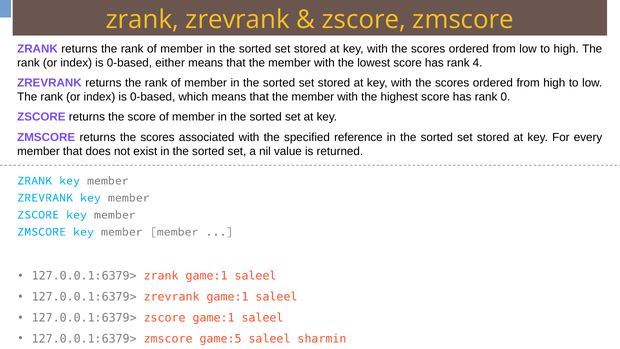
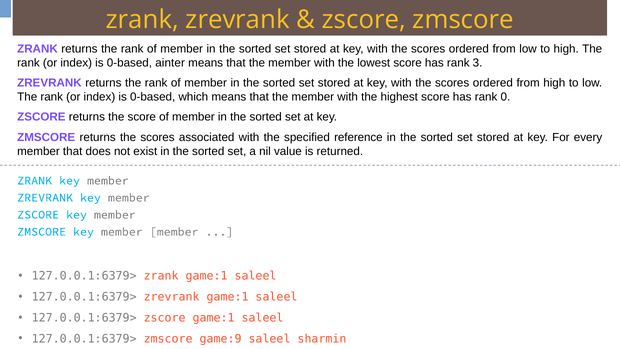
either: either -> ainter
4: 4 -> 3
game:5: game:5 -> game:9
